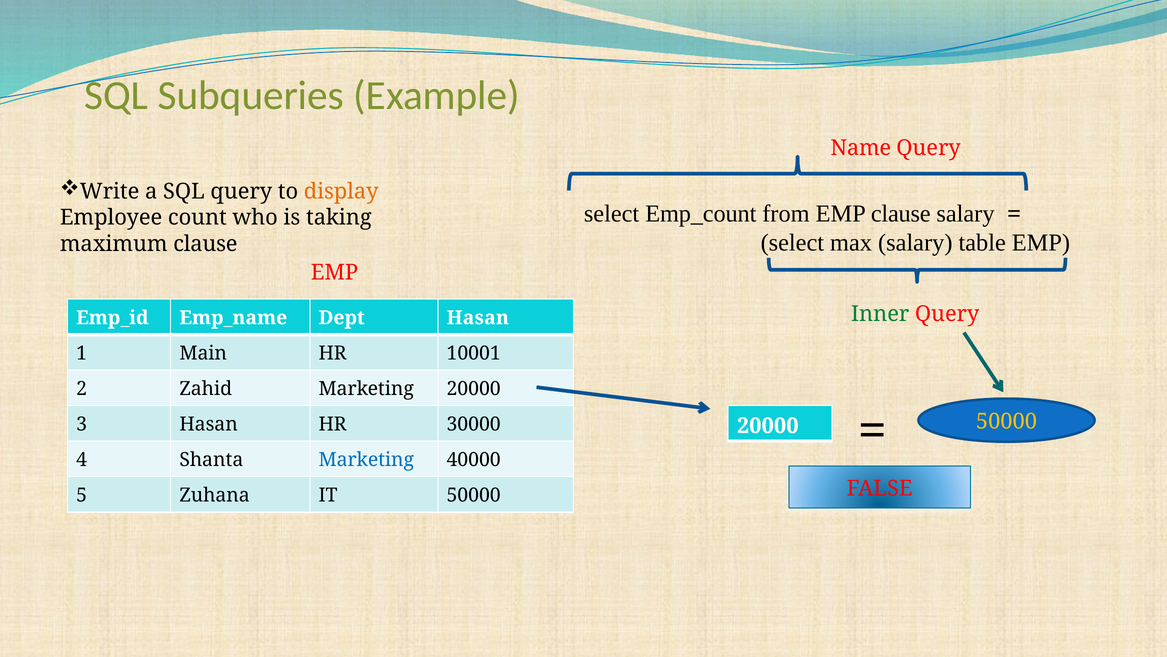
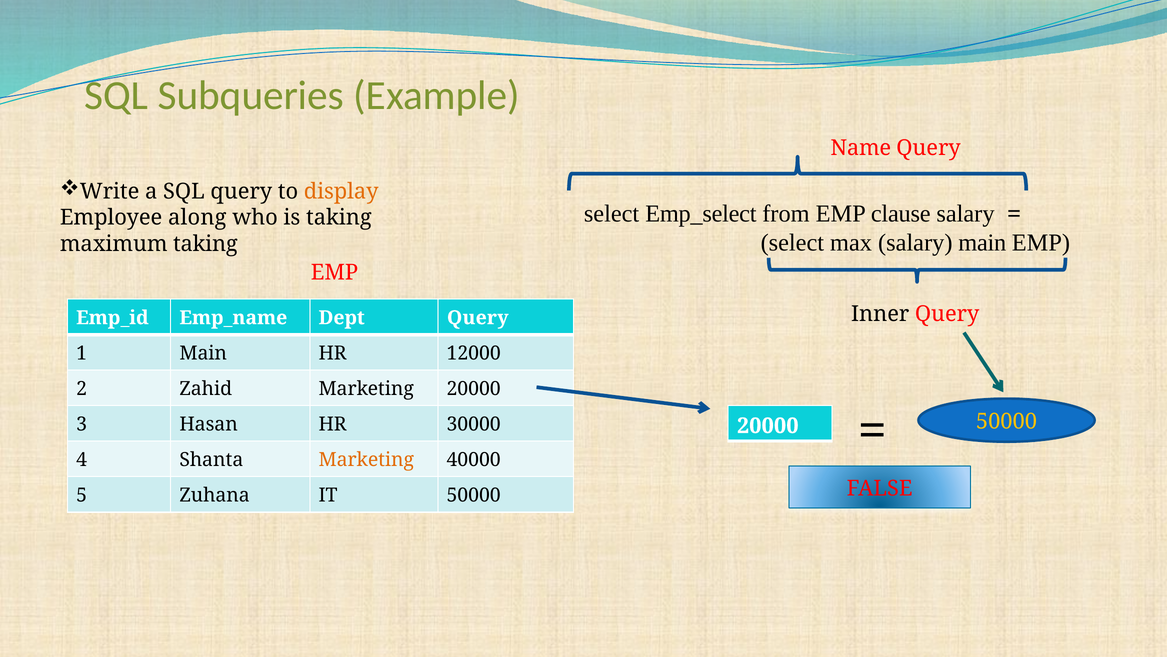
Emp_count: Emp_count -> Emp_select
count: count -> along
salary table: table -> main
maximum clause: clause -> taking
Inner colour: green -> black
Dept Hasan: Hasan -> Query
10001: 10001 -> 12000
Marketing at (366, 459) colour: blue -> orange
